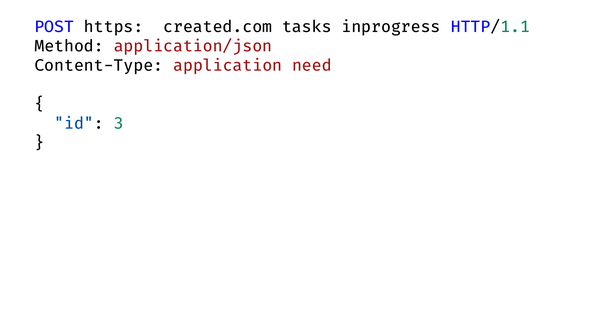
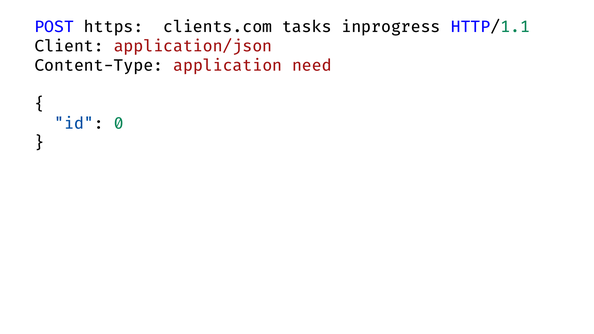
https://created.com/tasks/inprogress: https://created.com/tasks/inprogress -> https://clients.com/tasks/inprogress
Method: Method -> Client
3: 3 -> 0
